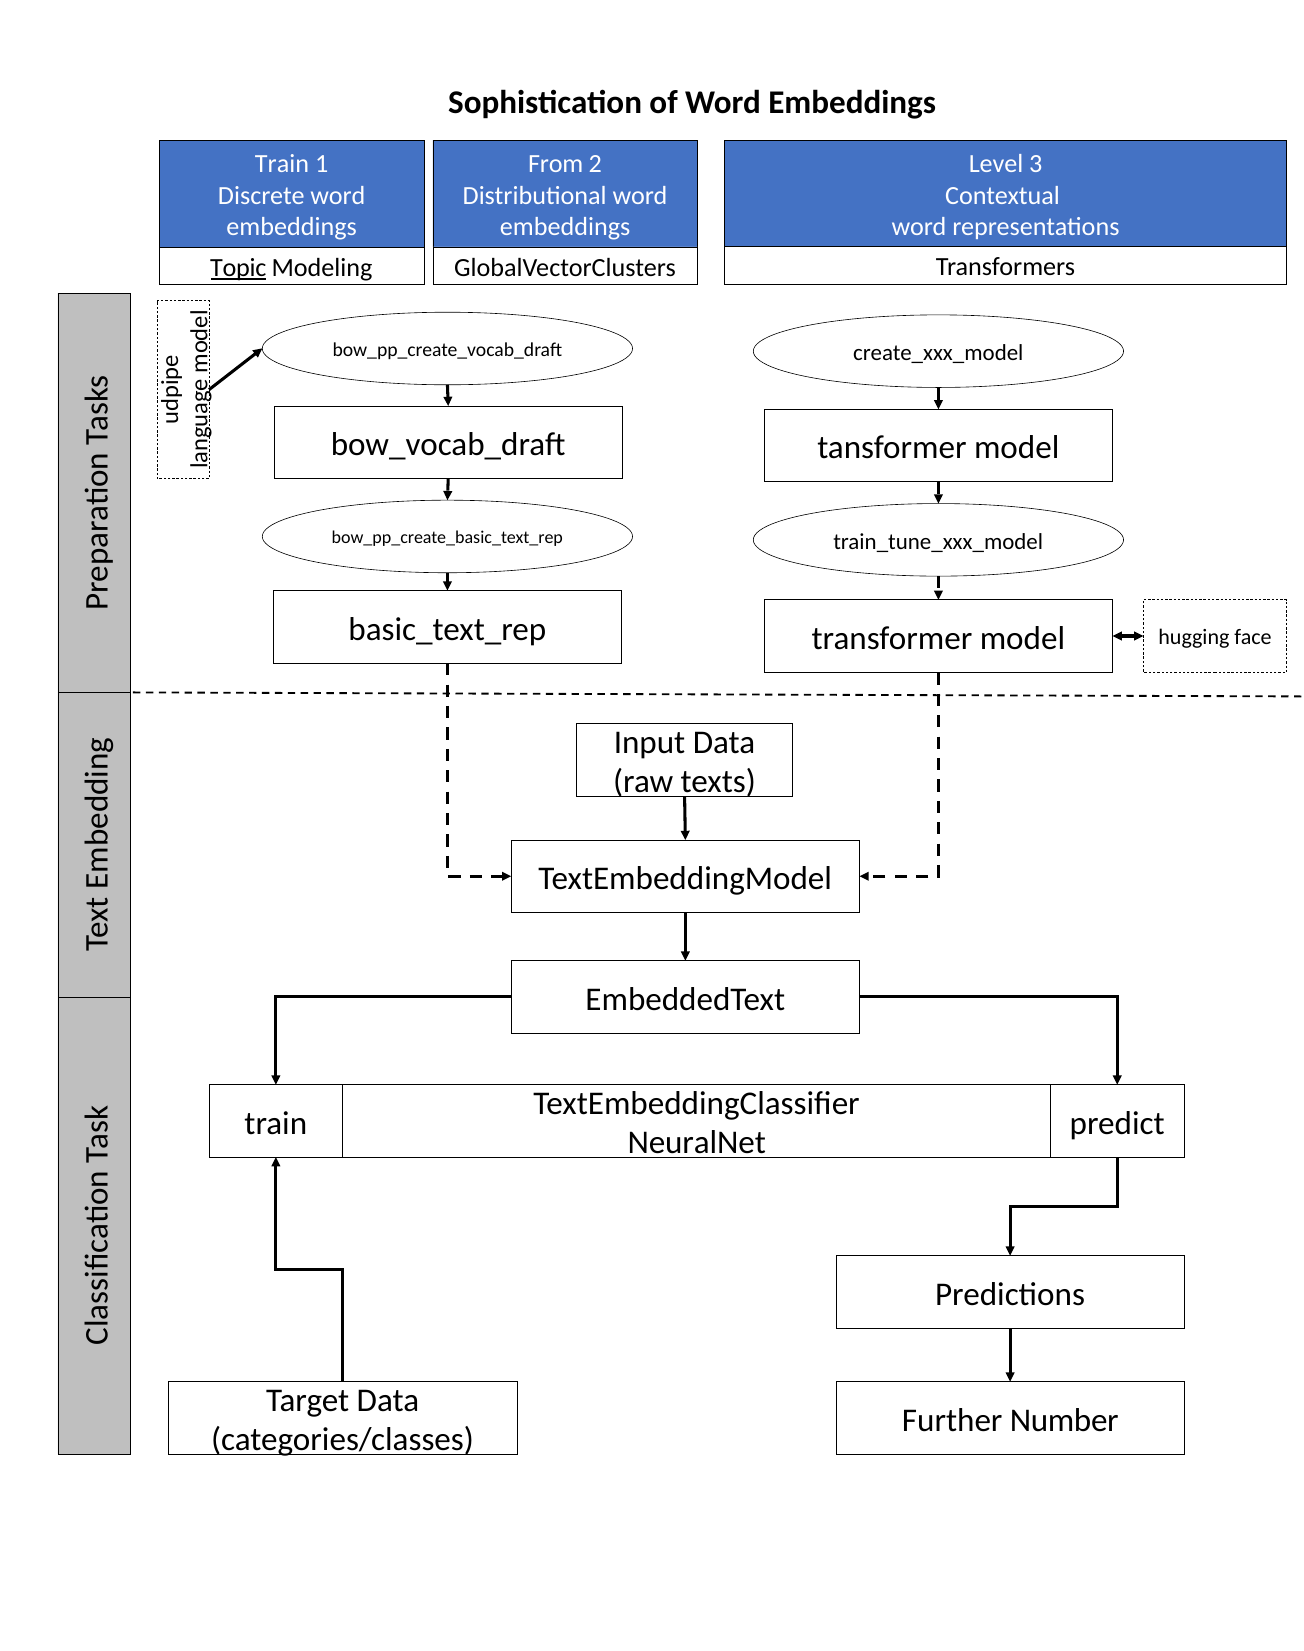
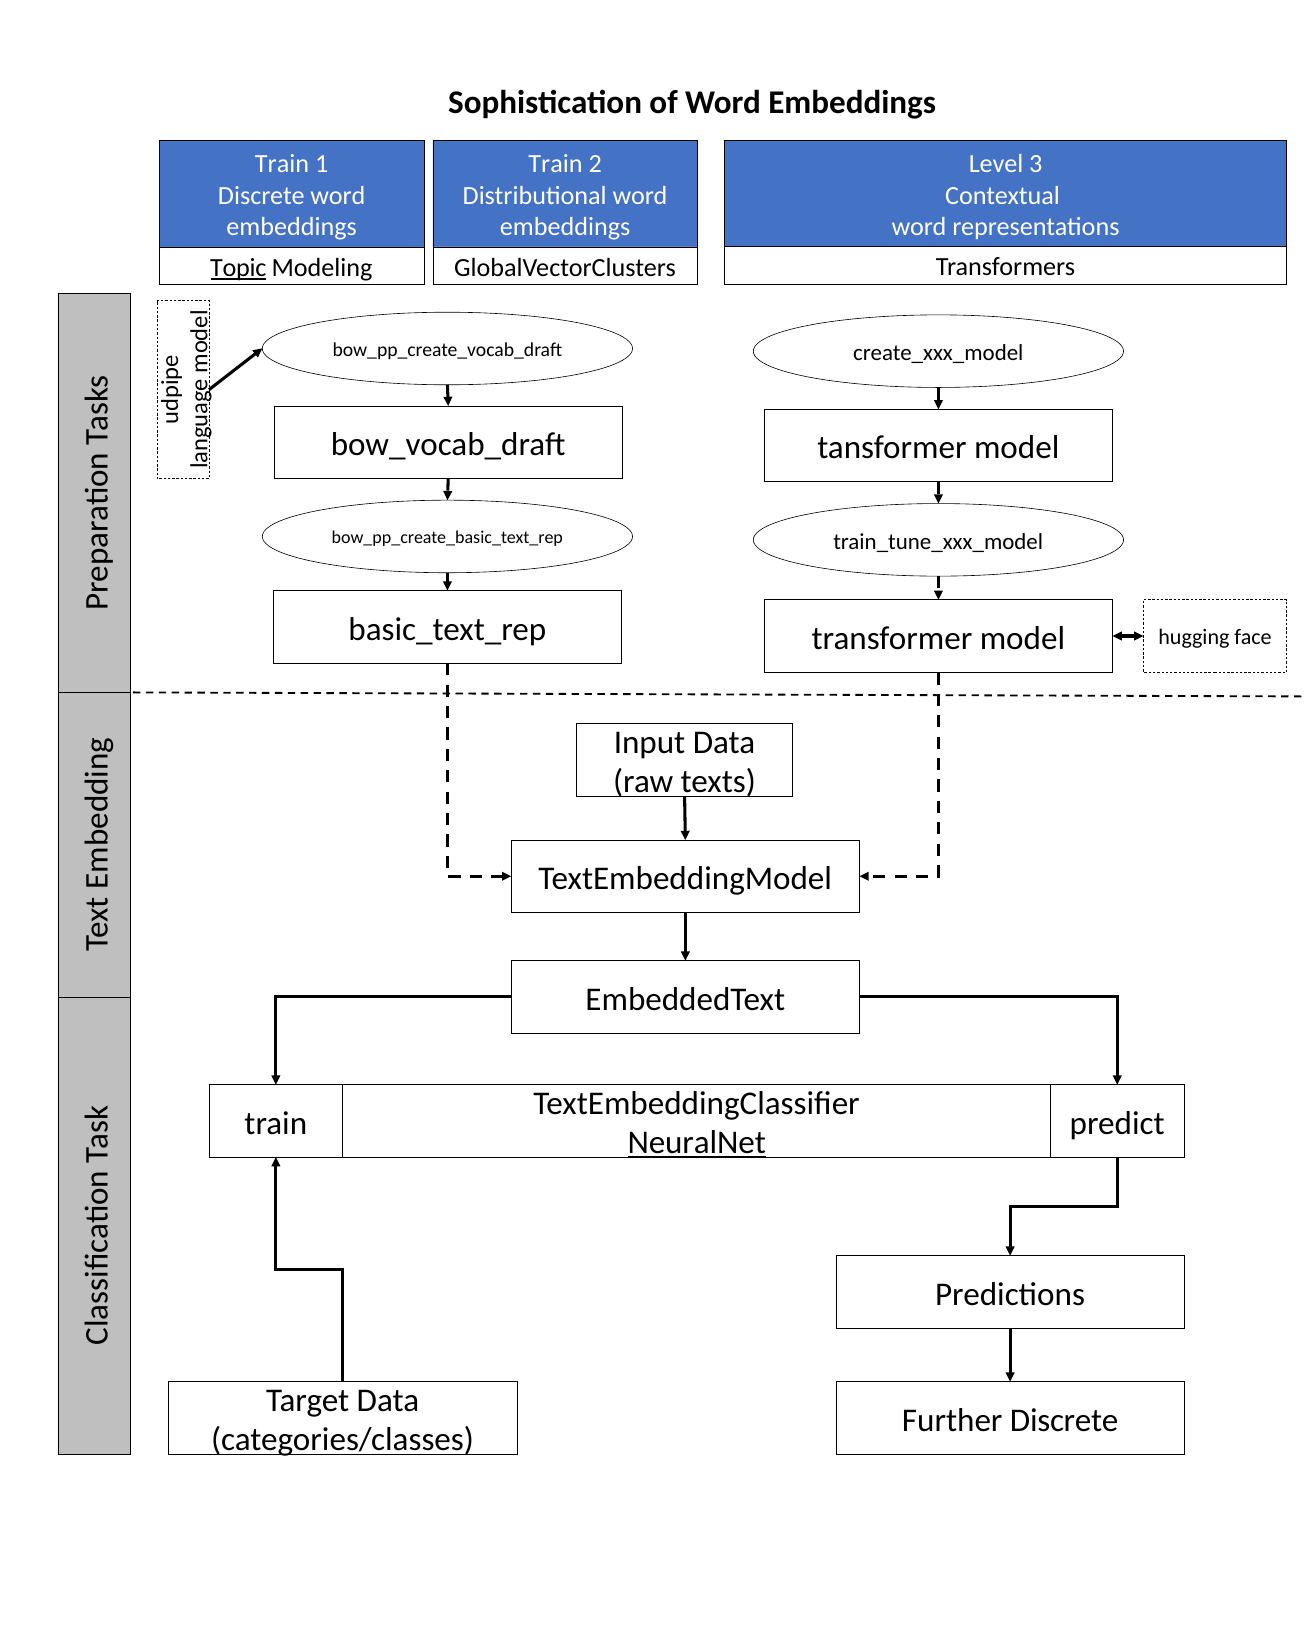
From at (556, 164): From -> Train
NeuralNet underline: none -> present
Further Number: Number -> Discrete
